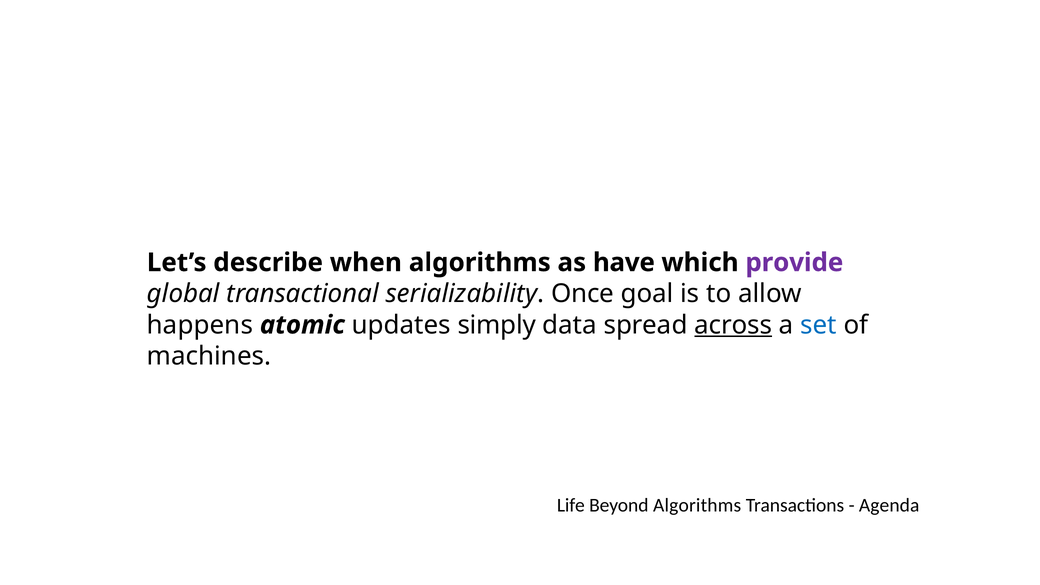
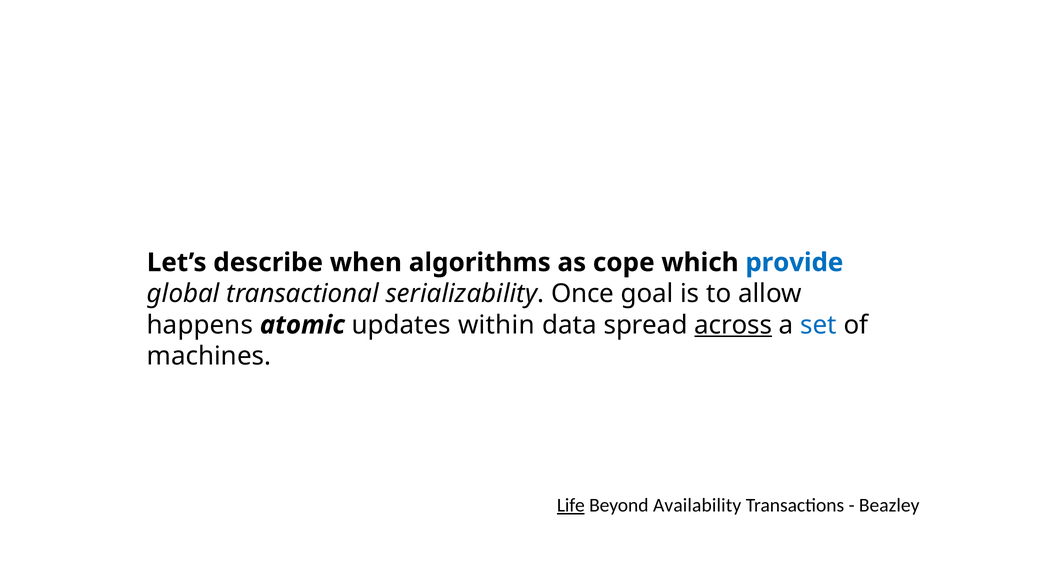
have: have -> cope
provide colour: purple -> blue
simply: simply -> within
Life underline: none -> present
Beyond Algorithms: Algorithms -> Availability
Agenda: Agenda -> Beazley
